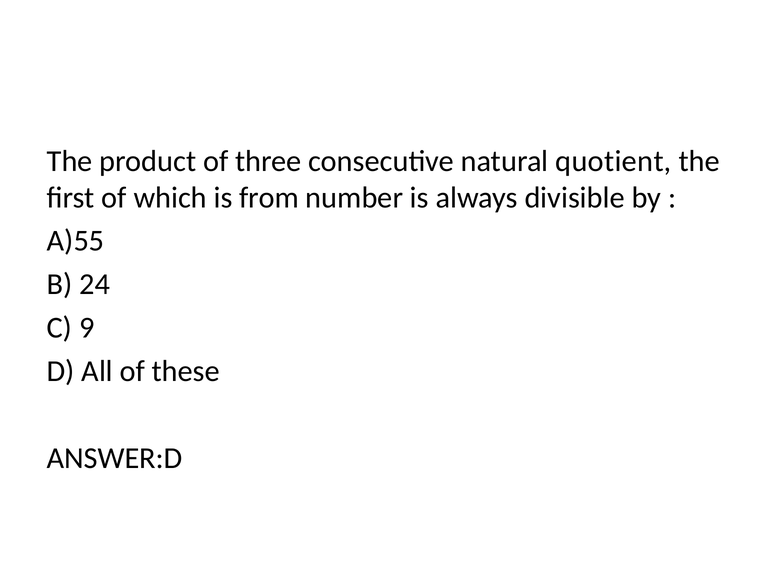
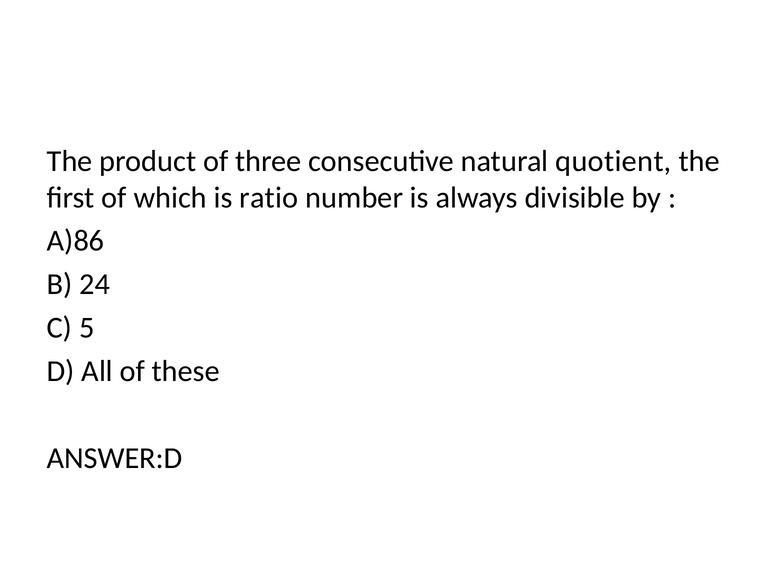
from: from -> ratio
A)55: A)55 -> A)86
9: 9 -> 5
